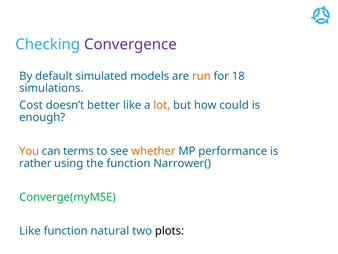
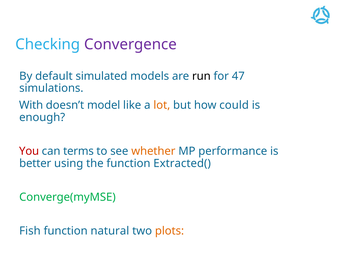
run colour: orange -> black
18: 18 -> 47
Cost: Cost -> With
better: better -> model
You colour: orange -> red
rather: rather -> better
Narrower(: Narrower( -> Extracted(
Like at (30, 230): Like -> Fish
plots colour: black -> orange
